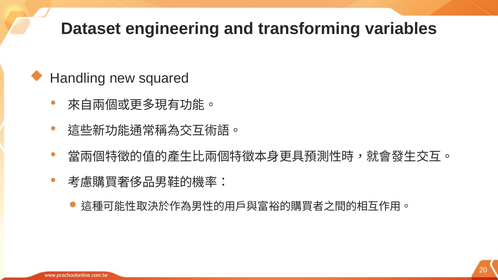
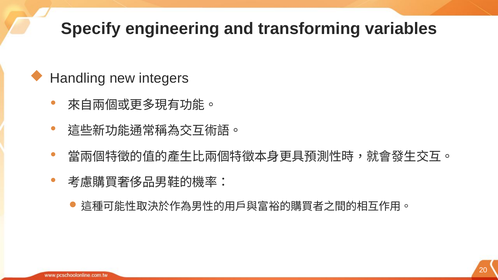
Dataset: Dataset -> Specify
squared: squared -> integers
